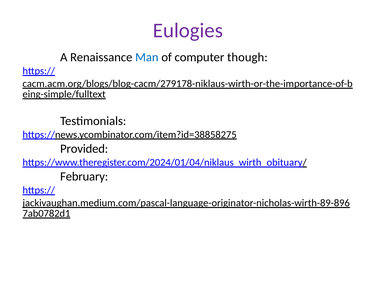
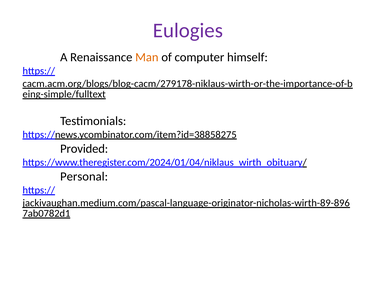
Man colour: blue -> orange
though: though -> himself
February: February -> Personal
